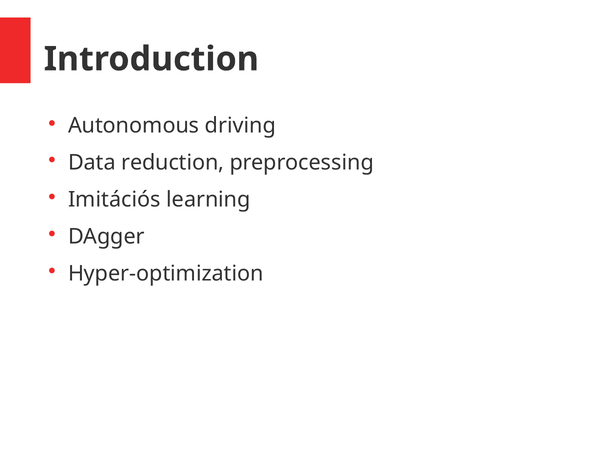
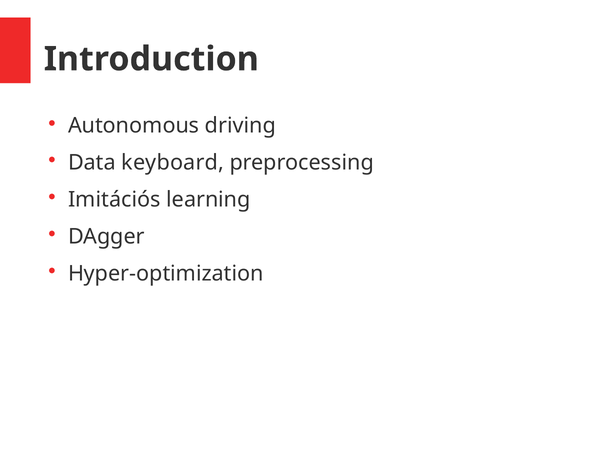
reduction: reduction -> keyboard
